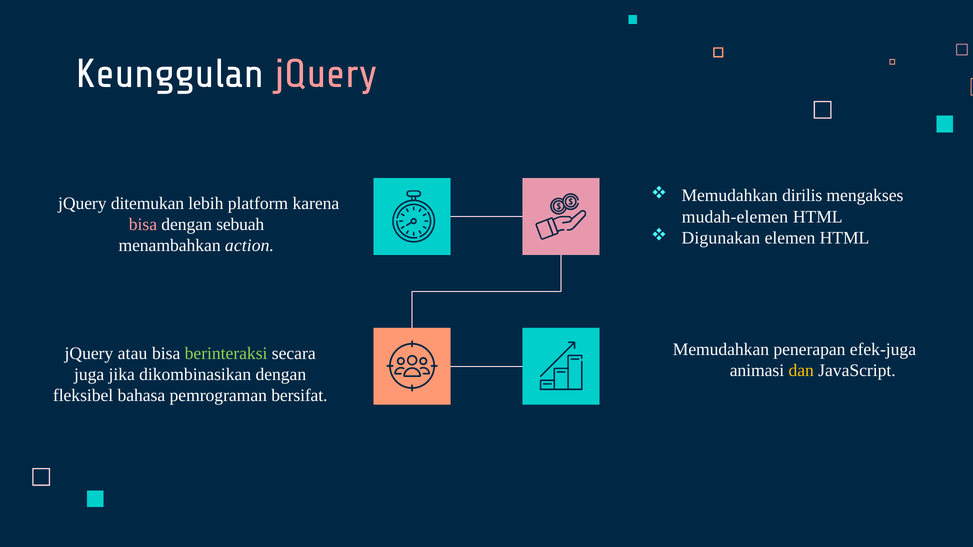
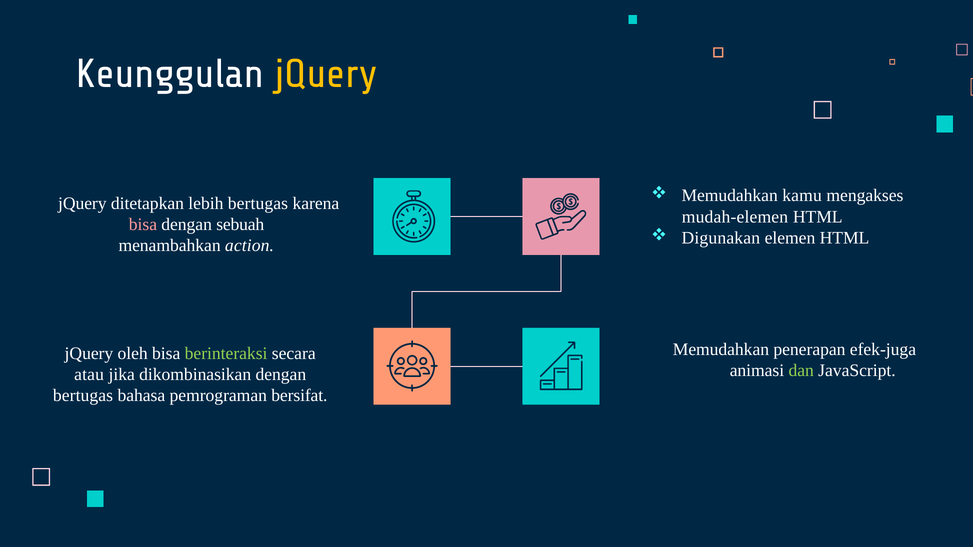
jQuery at (326, 74) colour: pink -> yellow
dirilis: dirilis -> kamu
ditemukan: ditemukan -> ditetapkan
lebih platform: platform -> bertugas
atau: atau -> oleh
dan colour: yellow -> light green
juga: juga -> atau
fleksibel at (83, 396): fleksibel -> bertugas
